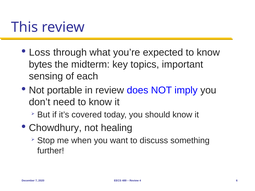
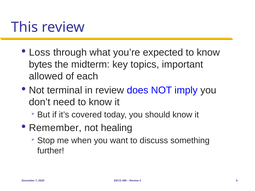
sensing: sensing -> allowed
portable: portable -> terminal
Chowdhury: Chowdhury -> Remember
